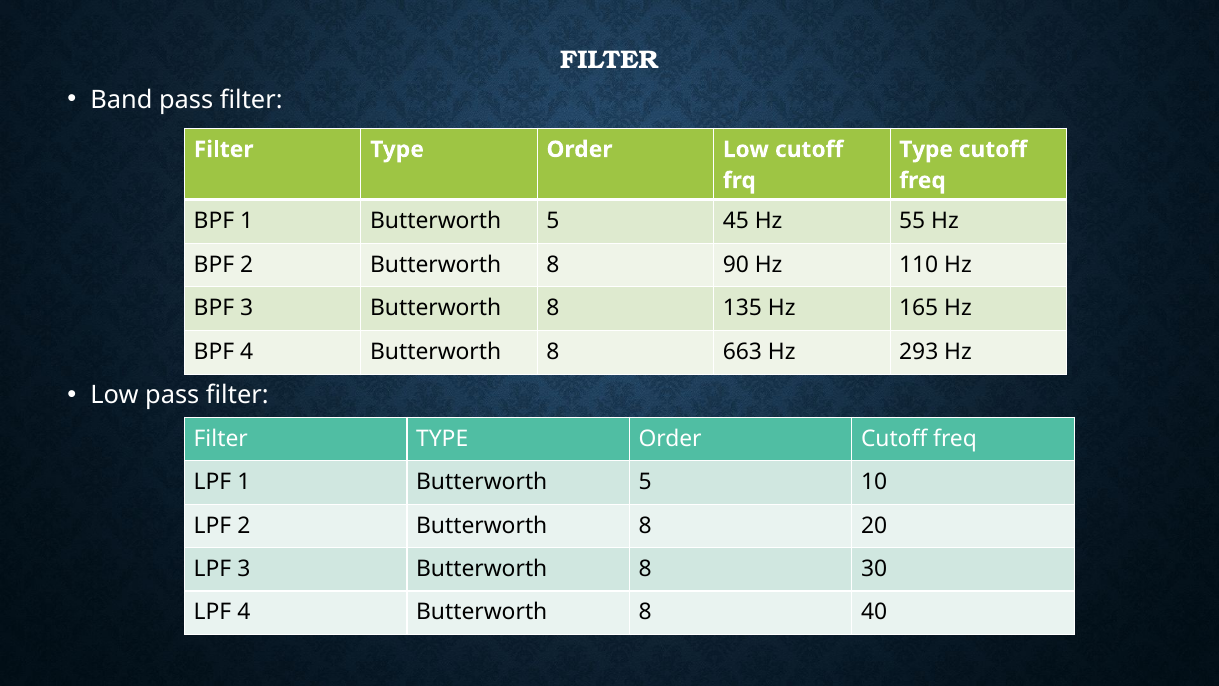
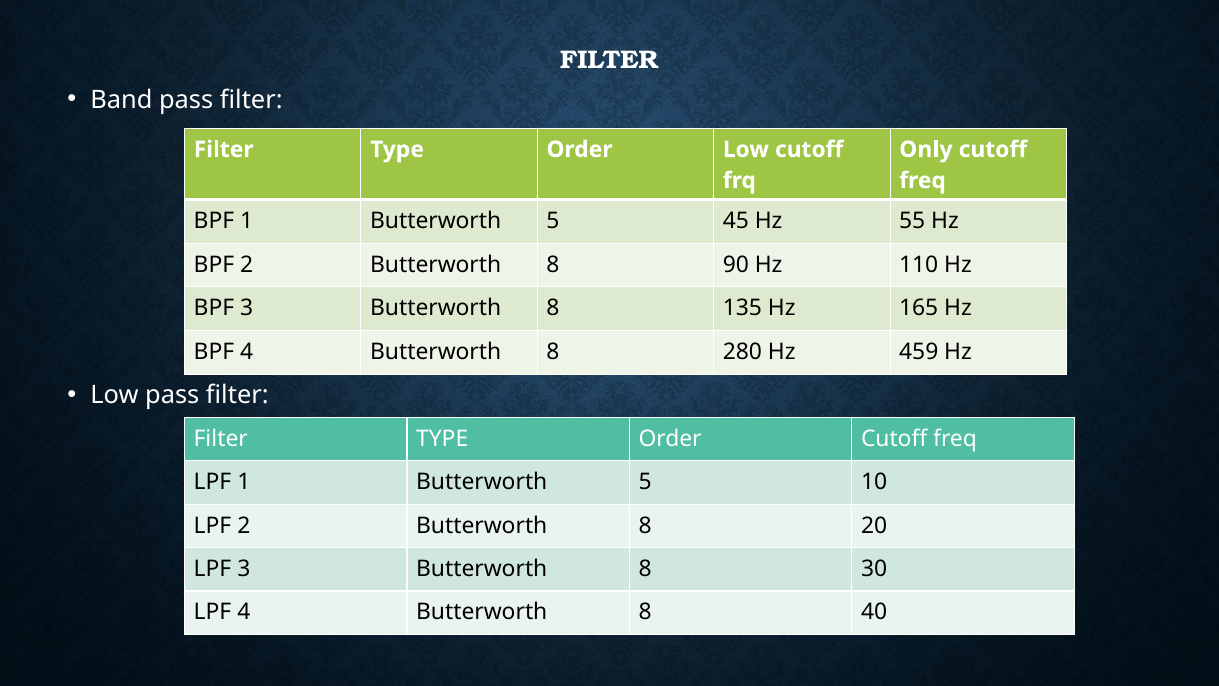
Type at (926, 149): Type -> Only
663: 663 -> 280
293: 293 -> 459
